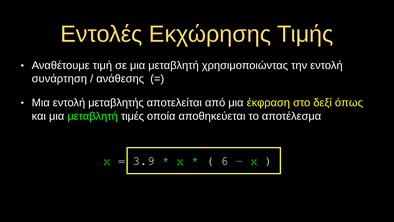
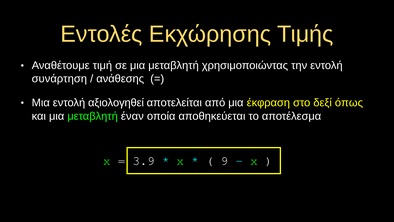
μεταβλητής: μεταβλητής -> αξιολογηθεί
τιμές: τιμές -> έναν
6: 6 -> 9
